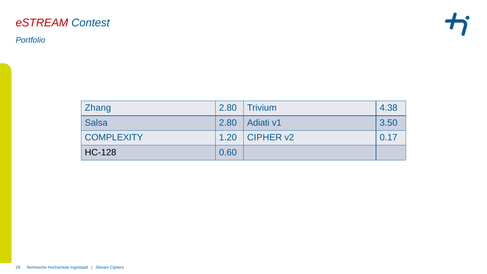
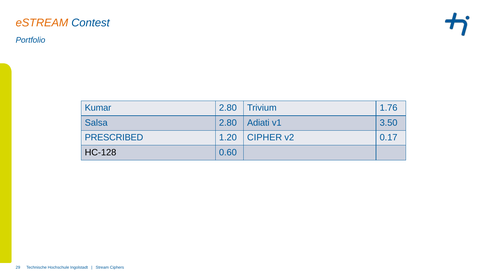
eSTREAM colour: red -> orange
Zhang: Zhang -> Kumar
4.38: 4.38 -> 1.76
COMPLEXITY: COMPLEXITY -> PRESCRIBED
